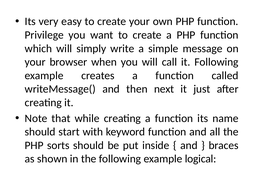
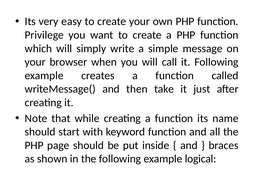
next: next -> take
sorts: sorts -> page
